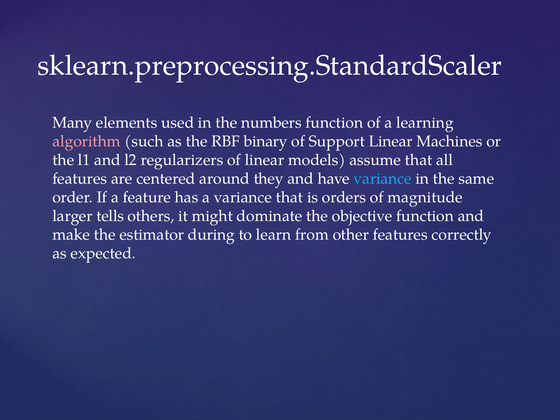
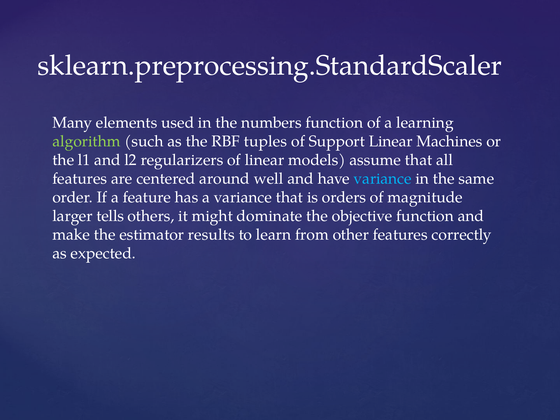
algorithm colour: pink -> light green
binary: binary -> tuples
they: they -> well
during: during -> results
